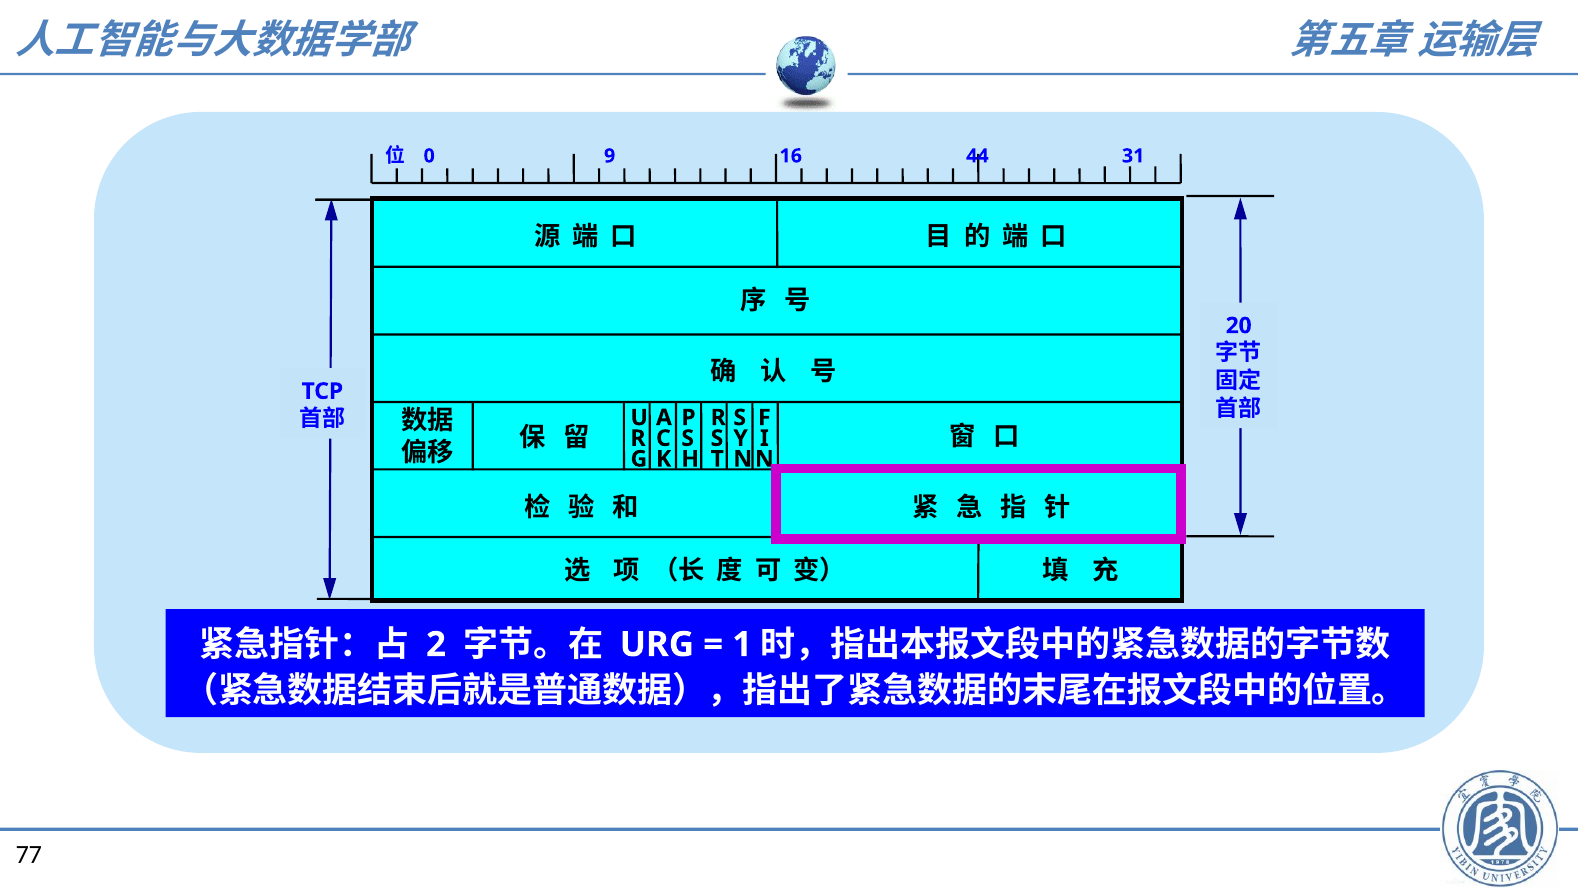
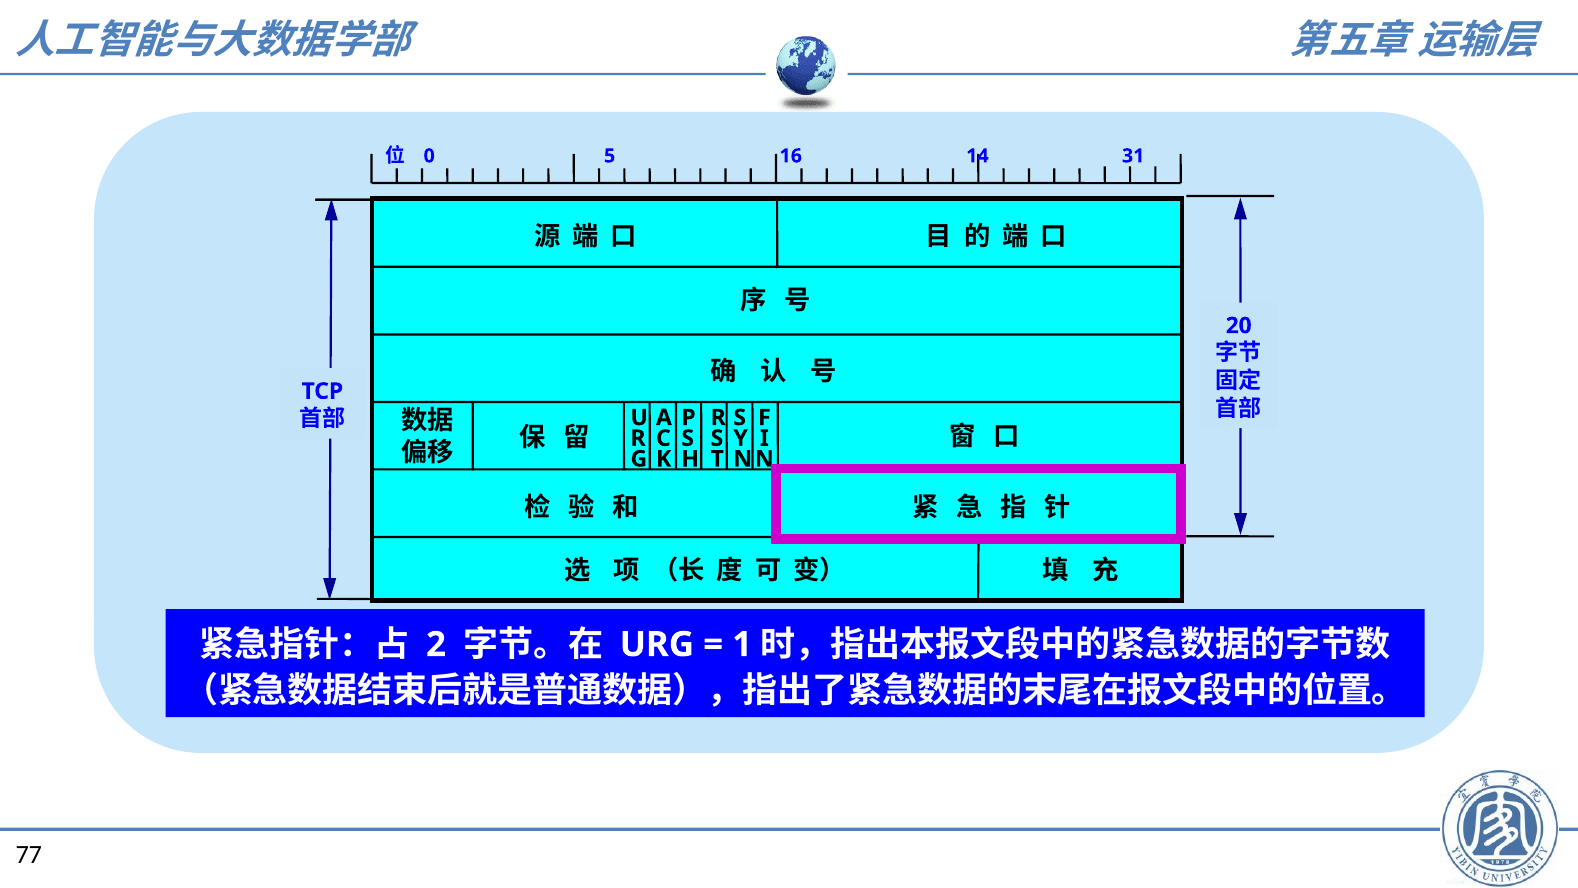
9: 9 -> 5
44: 44 -> 14
